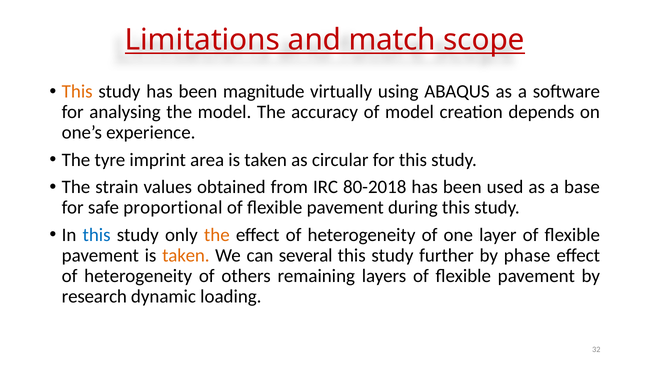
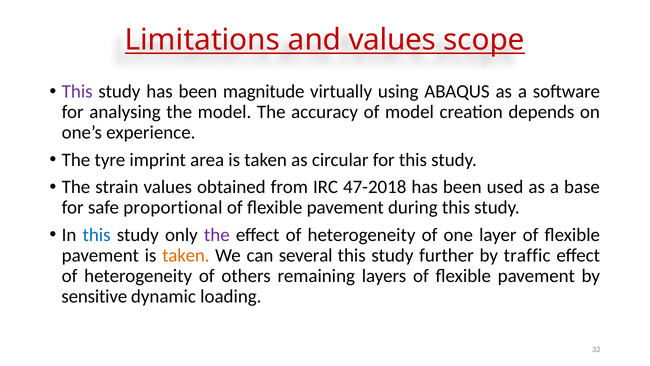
and match: match -> values
This at (77, 92) colour: orange -> purple
80-2018: 80-2018 -> 47-2018
the at (217, 235) colour: orange -> purple
phase: phase -> traffic
research: research -> sensitive
